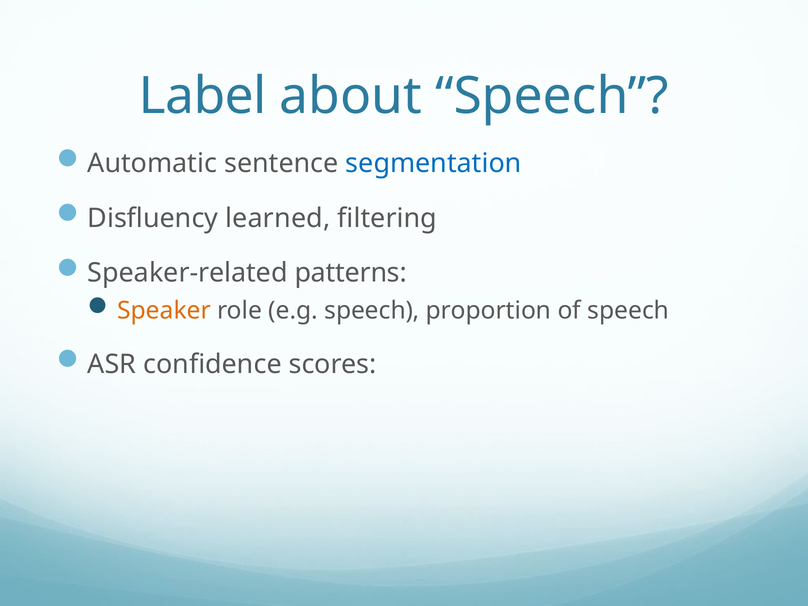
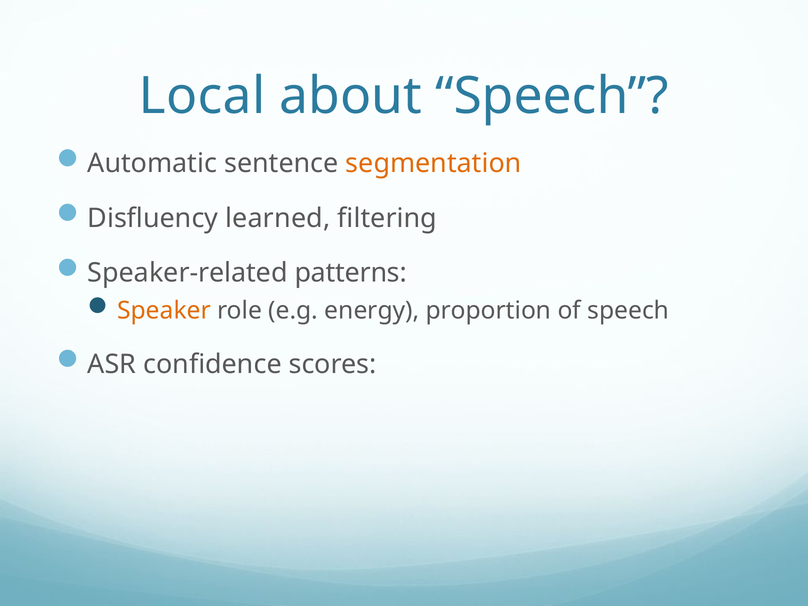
Label: Label -> Local
segmentation colour: blue -> orange
e.g speech: speech -> energy
